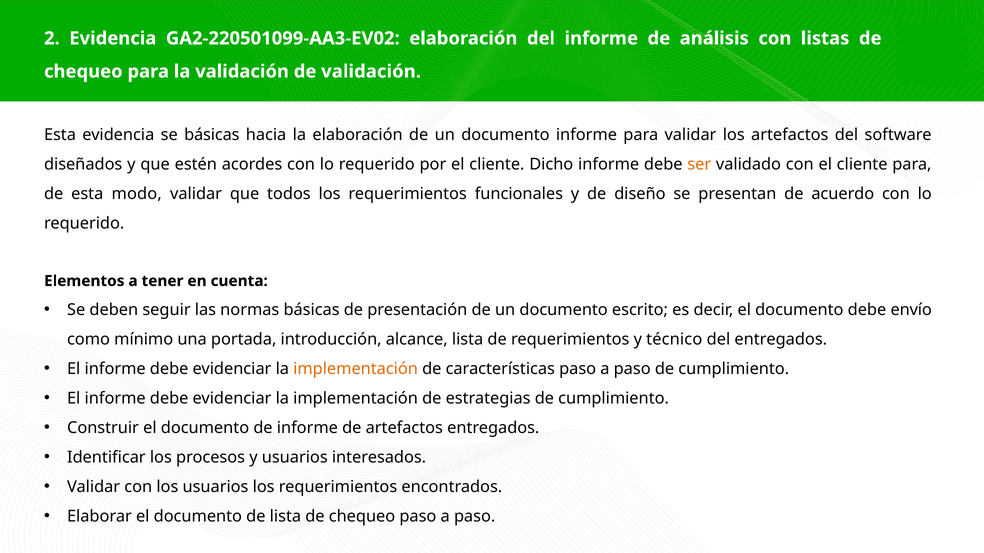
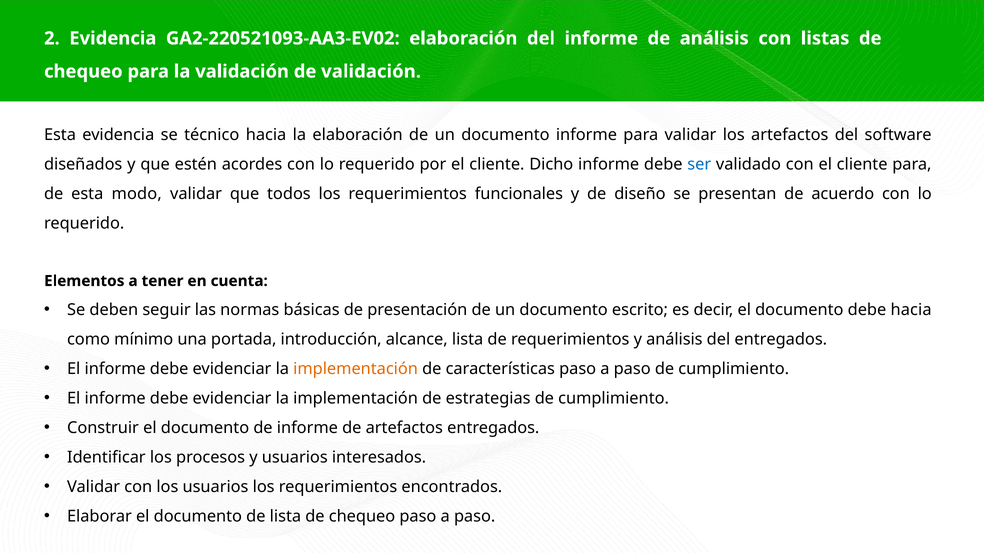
GA2-220501099-AA3-EV02: GA2-220501099-AA3-EV02 -> GA2-220521093-AA3-EV02
se básicas: básicas -> técnico
ser colour: orange -> blue
debe envío: envío -> hacia
y técnico: técnico -> análisis
